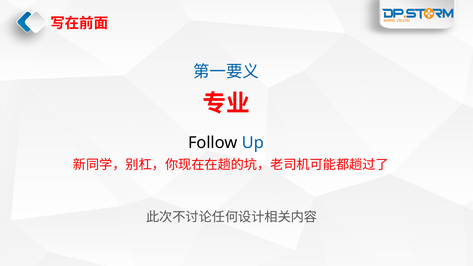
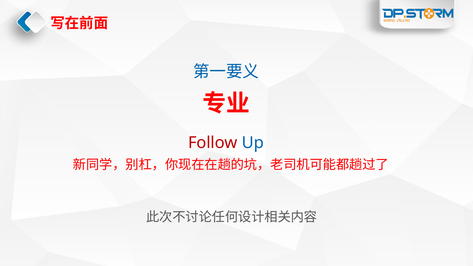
Follow colour: black -> red
